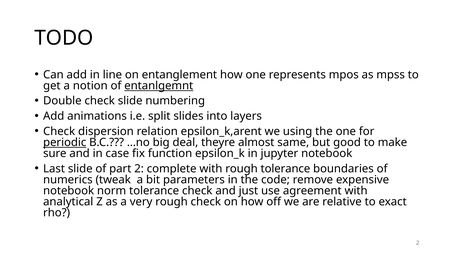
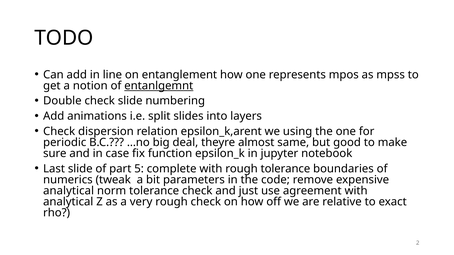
periodic underline: present -> none
part 2: 2 -> 5
notebook at (69, 191): notebook -> analytical
